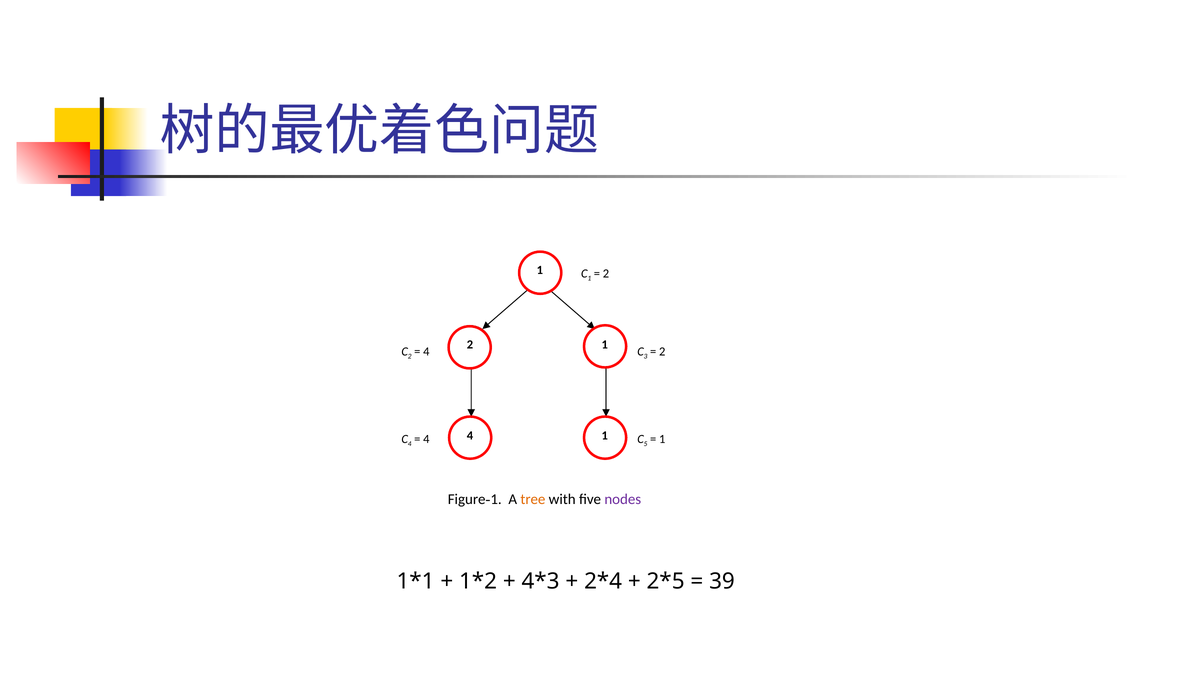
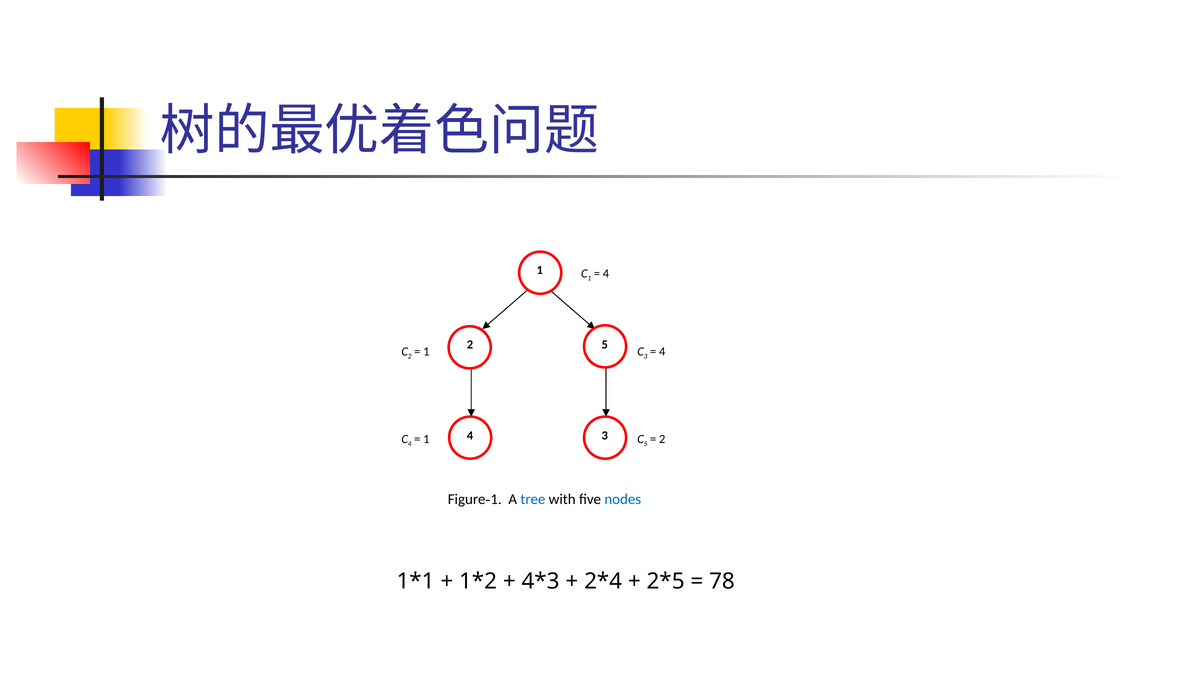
2 at (606, 274): 2 -> 4
2 1: 1 -> 5
4 at (426, 351): 4 -> 1
2 at (662, 351): 2 -> 4
4 1: 1 -> 3
4 at (426, 439): 4 -> 1
1 at (662, 439): 1 -> 2
tree colour: orange -> blue
nodes colour: purple -> blue
39: 39 -> 78
